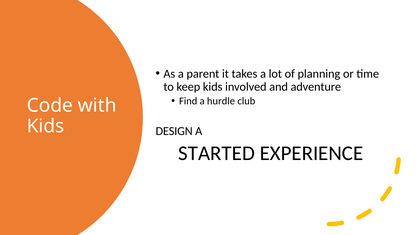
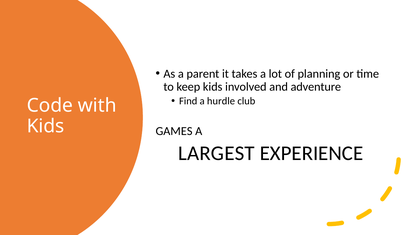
DESIGN: DESIGN -> GAMES
STARTED: STARTED -> LARGEST
